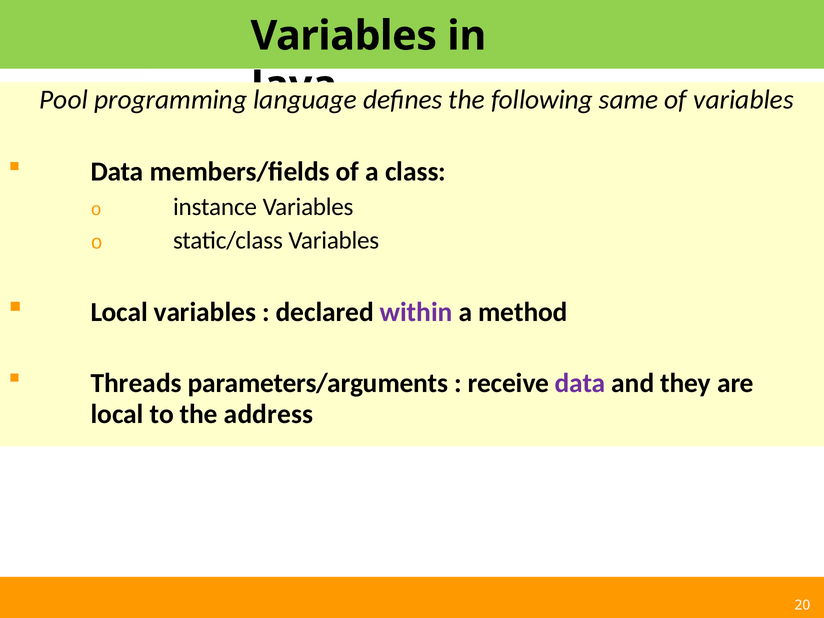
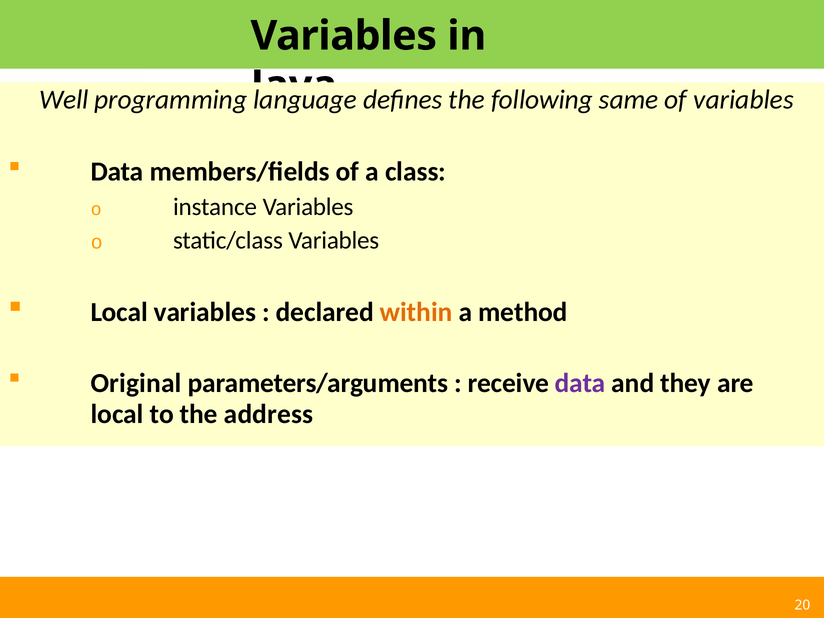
Pool: Pool -> Well
within colour: purple -> orange
Threads: Threads -> Original
